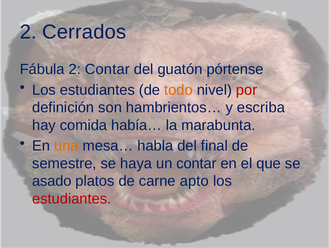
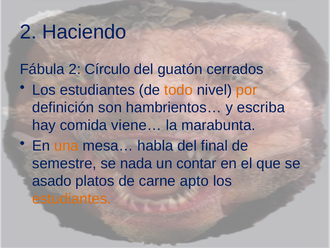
Cerrados: Cerrados -> Haciendo
2 Contar: Contar -> Círculo
pórtense: pórtense -> cerrados
por colour: red -> orange
había…: había… -> viene…
haya: haya -> nada
estudiantes at (72, 198) colour: red -> orange
